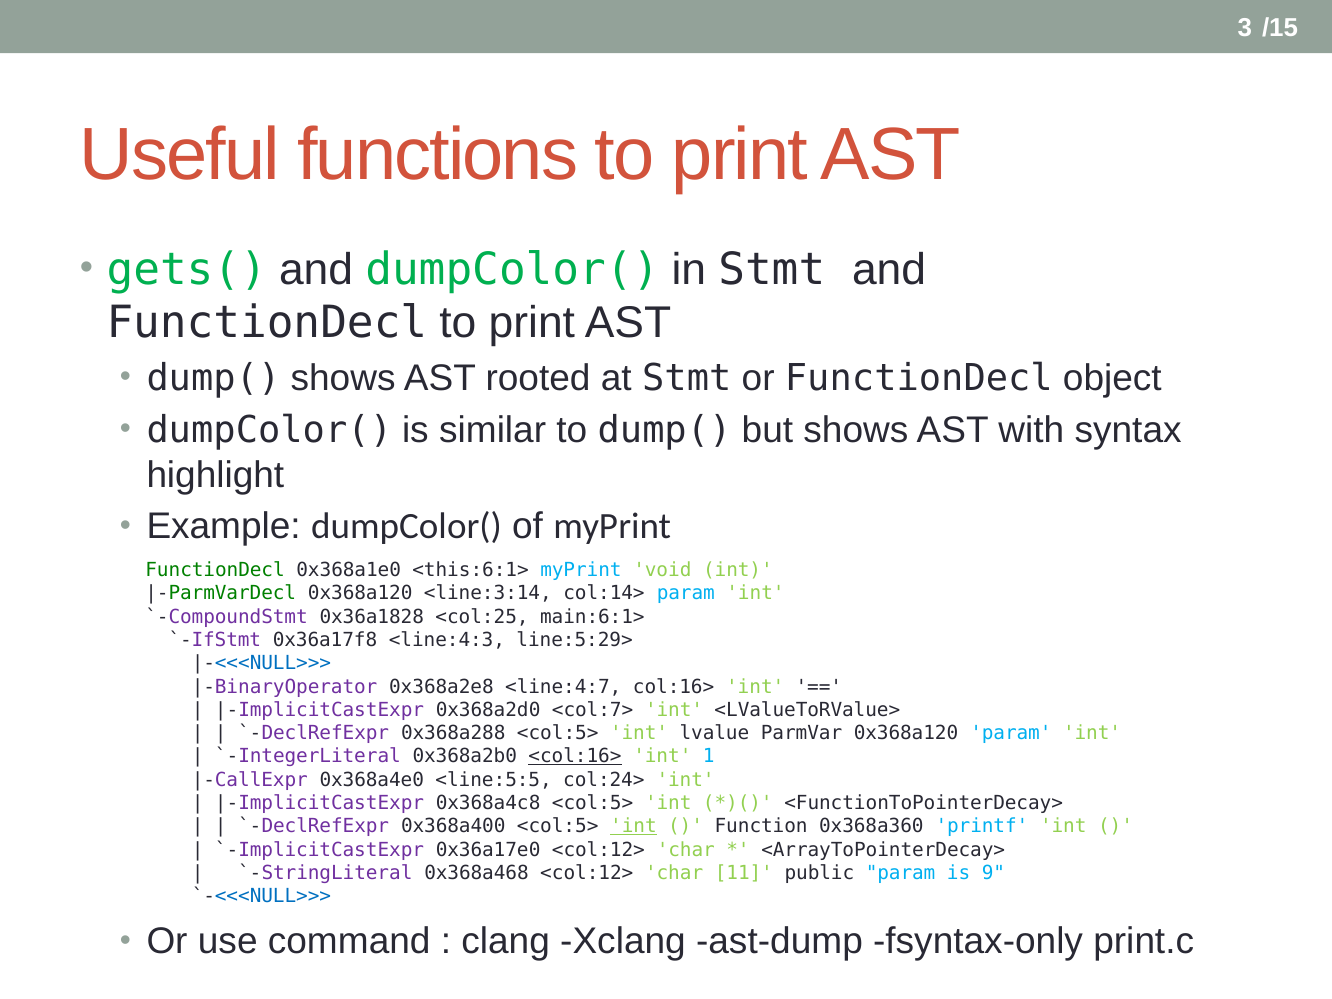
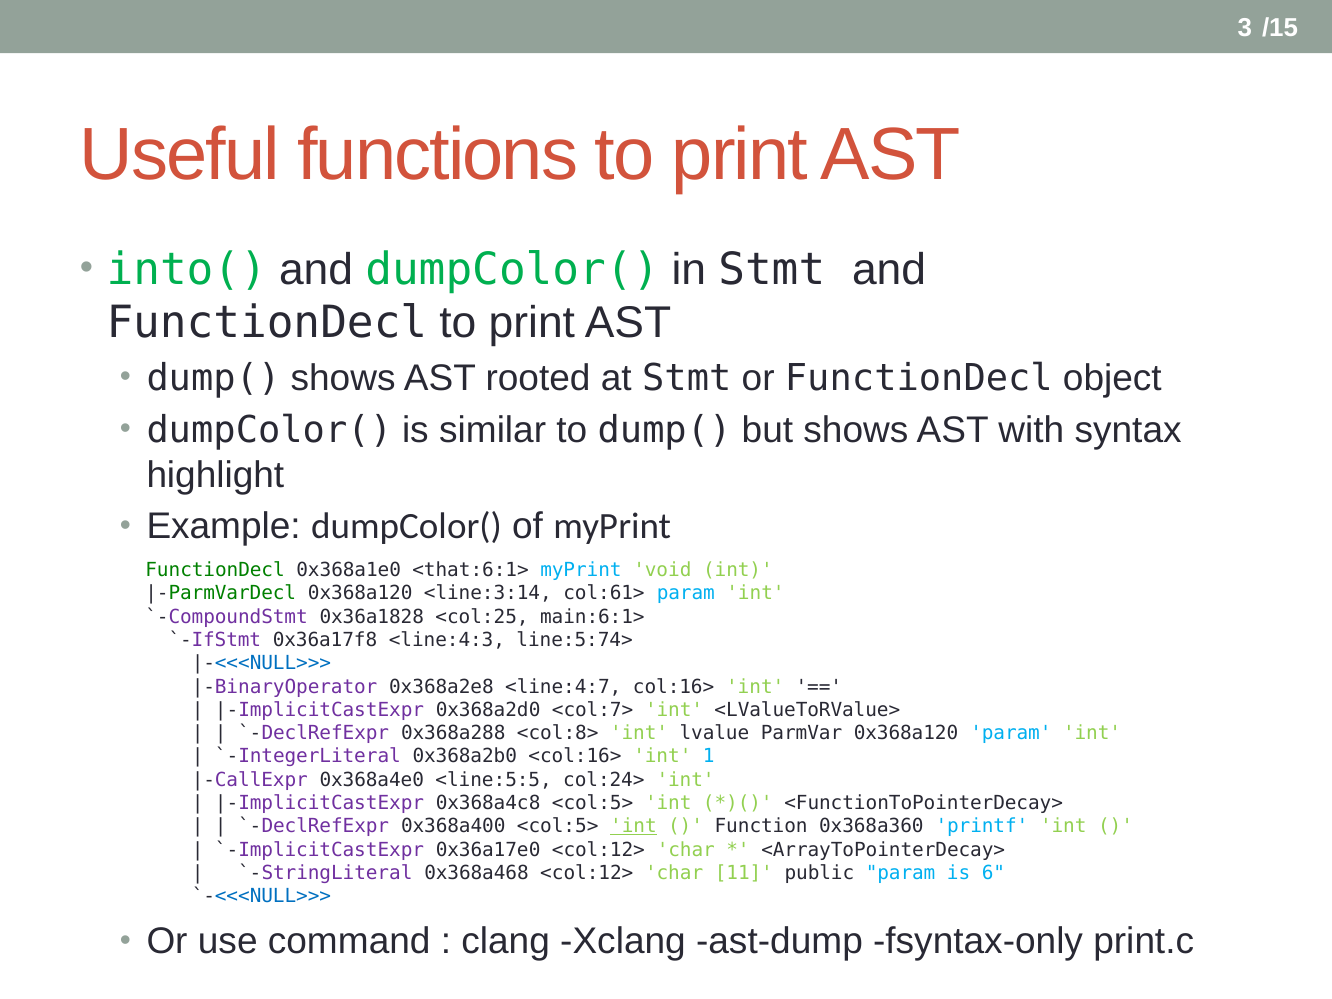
gets(: gets( -> into(
<this:6:1>: <this:6:1> -> <that:6:1>
col:14>: col:14> -> col:61>
line:5:29>: line:5:29> -> line:5:74>
0x368a288 <col:5>: <col:5> -> <col:8>
<col:16> underline: present -> none
9: 9 -> 6
